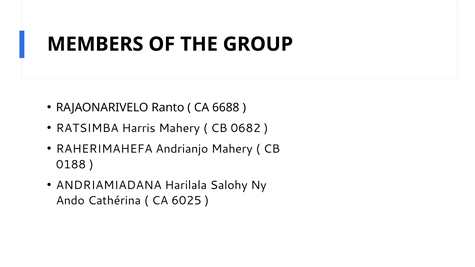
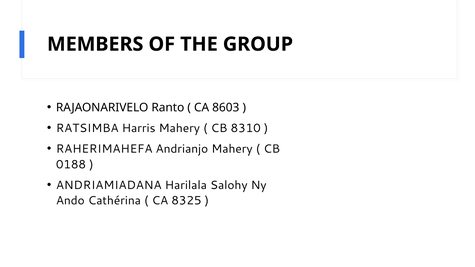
6688: 6688 -> 8603
0682: 0682 -> 8310
6025: 6025 -> 8325
